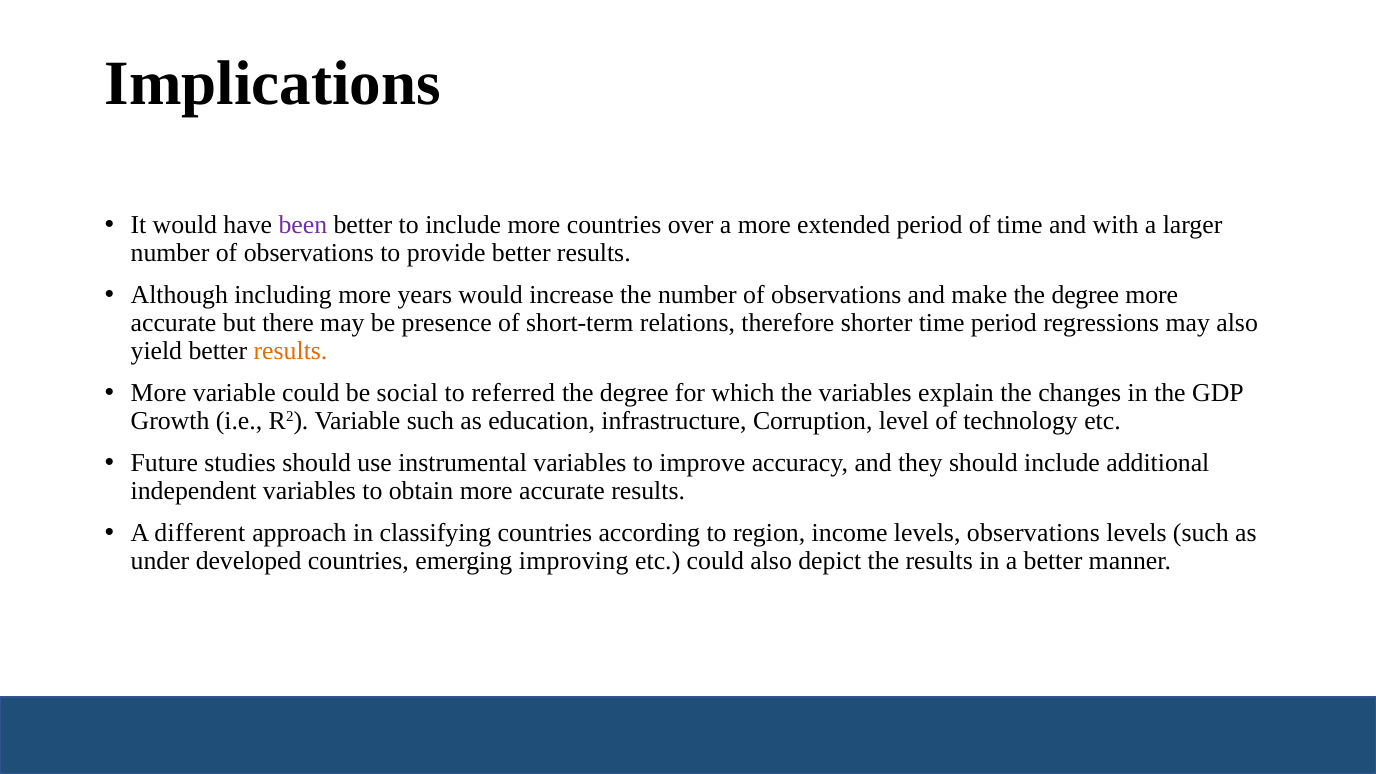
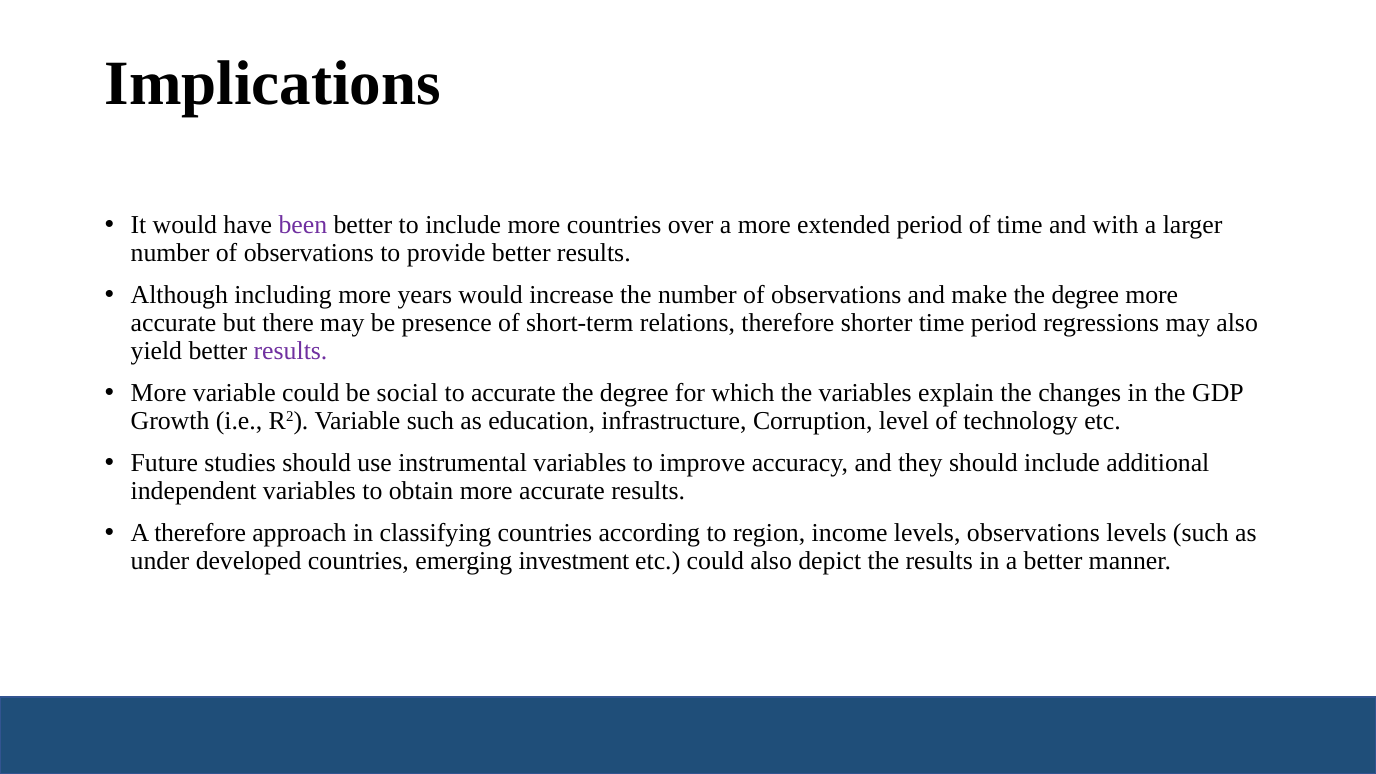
results at (291, 351) colour: orange -> purple
to referred: referred -> accurate
A different: different -> therefore
improving: improving -> investment
